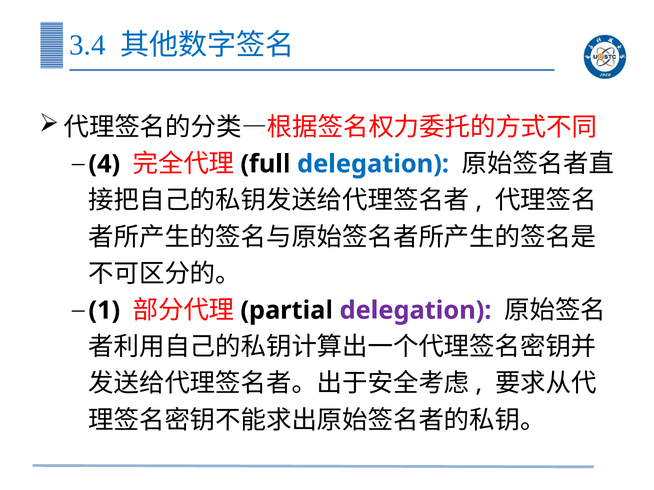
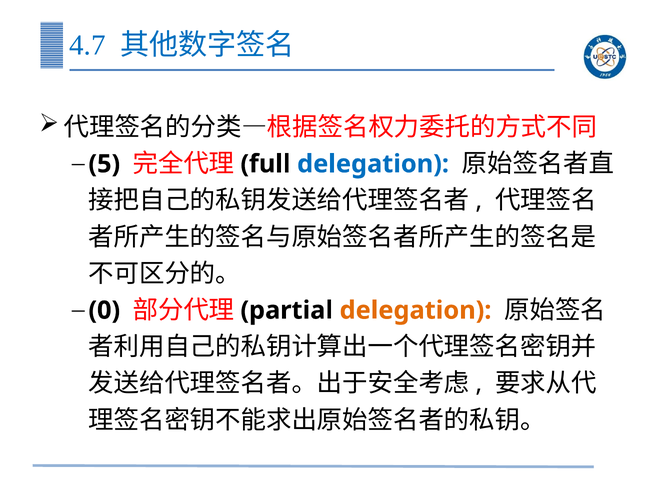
3.4: 3.4 -> 4.7
4: 4 -> 5
1: 1 -> 0
delegation at (415, 311) colour: purple -> orange
